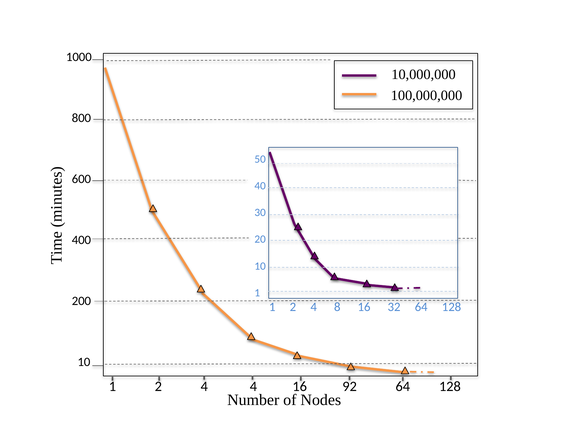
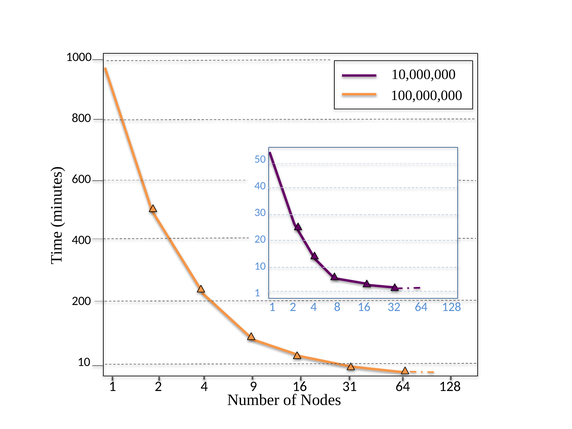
4 4: 4 -> 9
92: 92 -> 31
